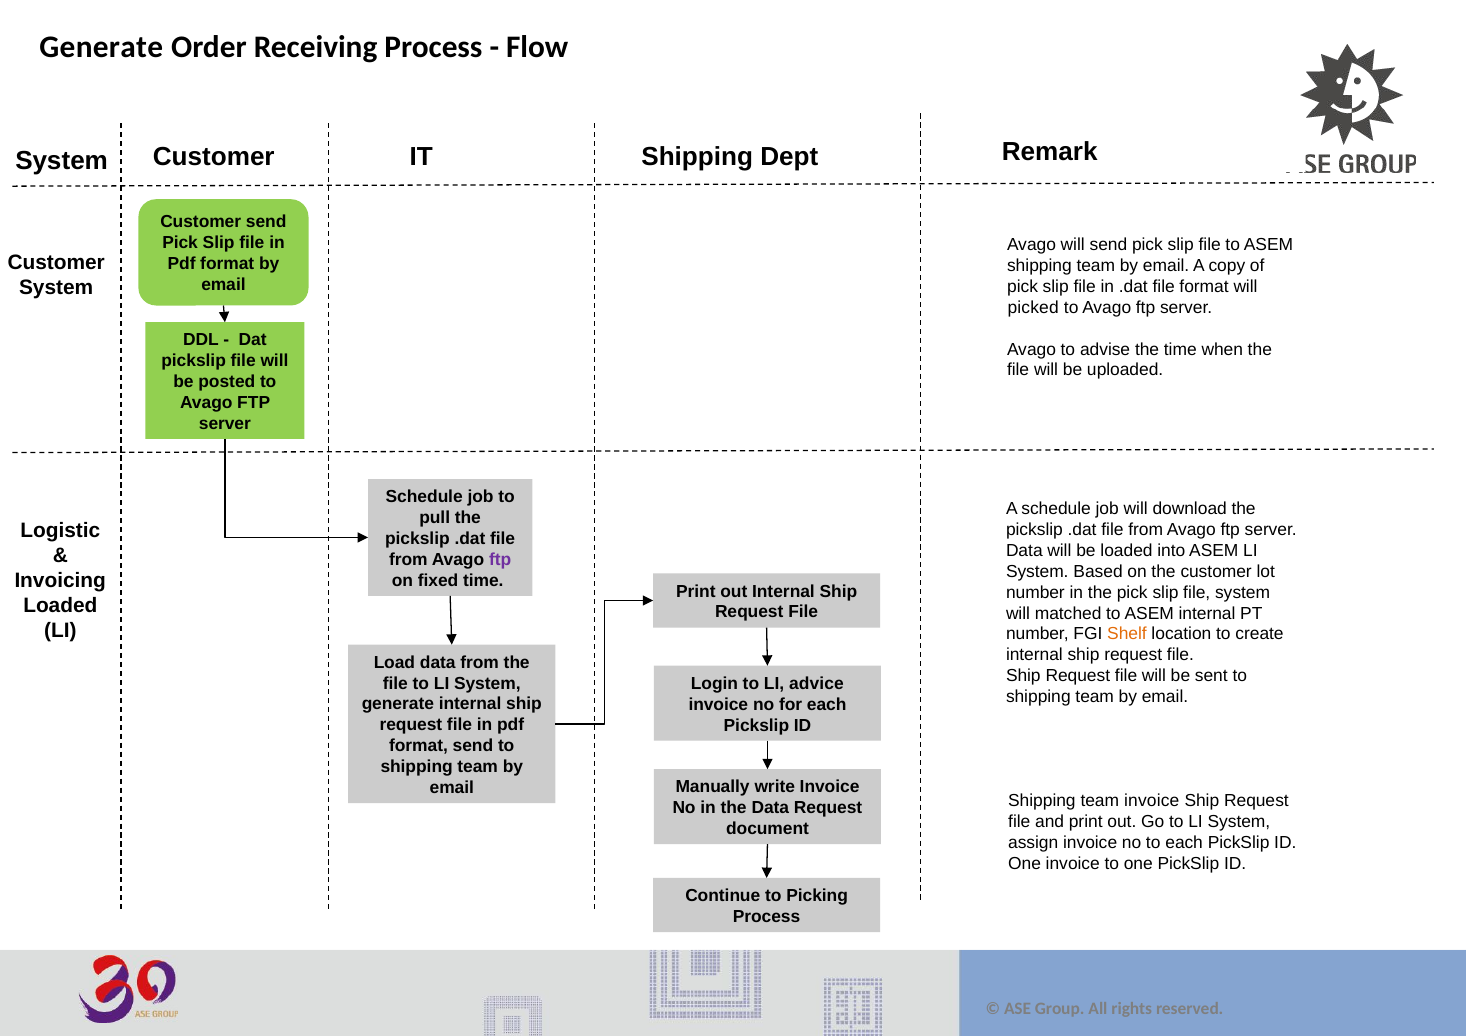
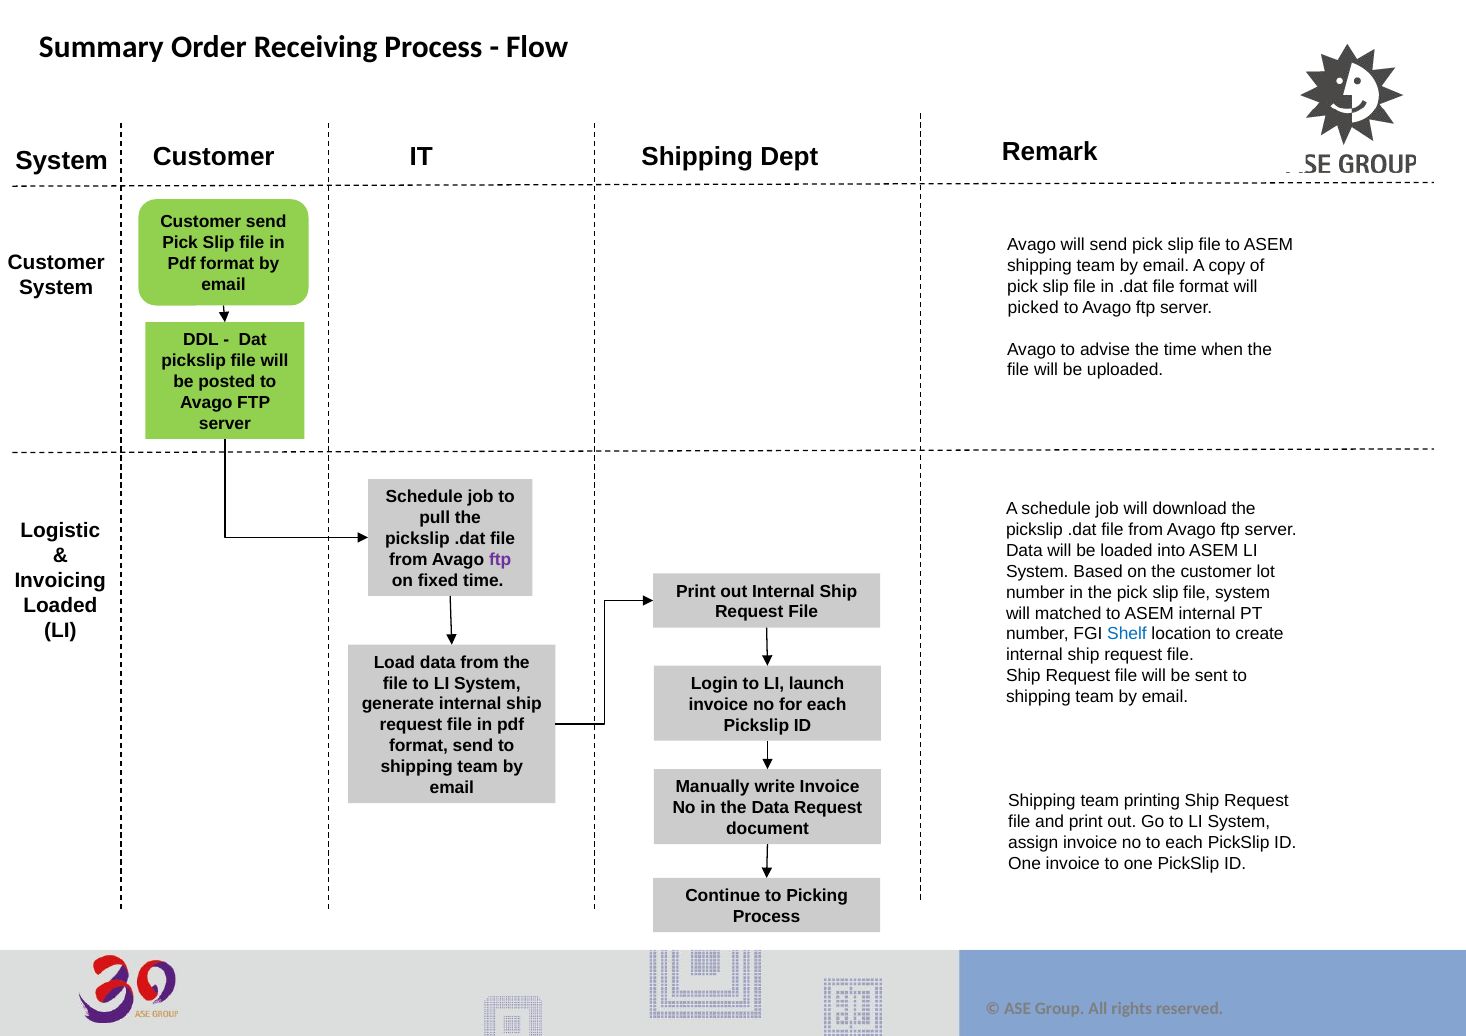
Generate at (101, 47): Generate -> Summary
Shelf colour: orange -> blue
advice: advice -> launch
team invoice: invoice -> printing
